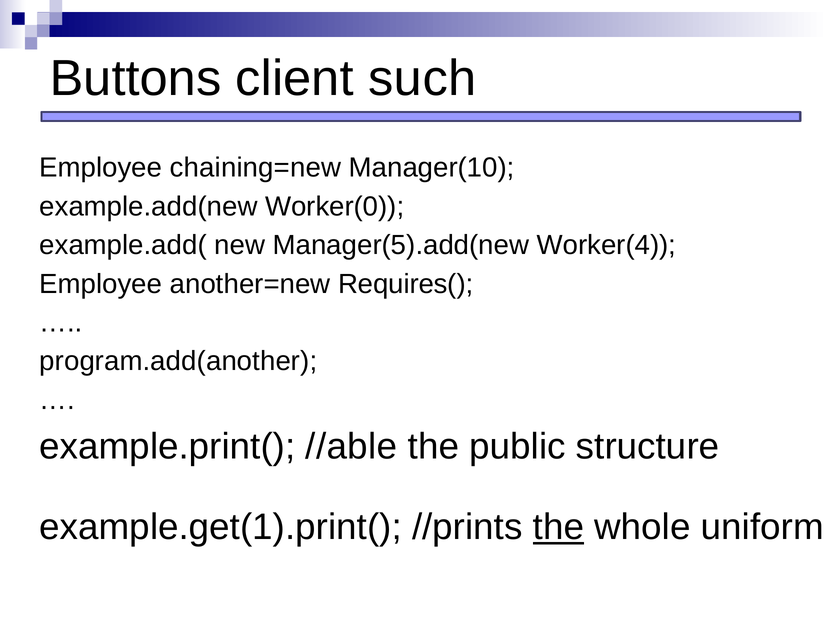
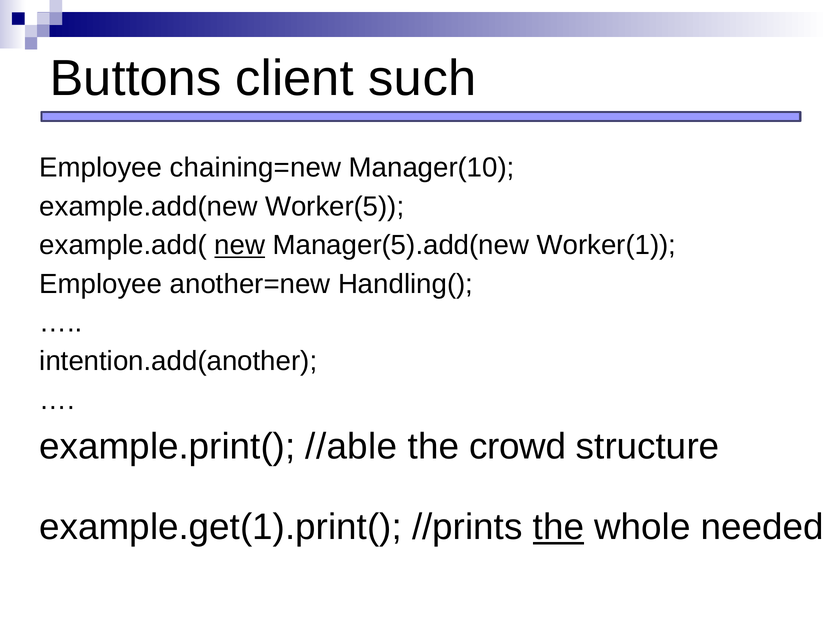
Worker(0: Worker(0 -> Worker(5
new underline: none -> present
Worker(4: Worker(4 -> Worker(1
Requires(: Requires( -> Handling(
program.add(another: program.add(another -> intention.add(another
public: public -> crowd
uniform: uniform -> needed
